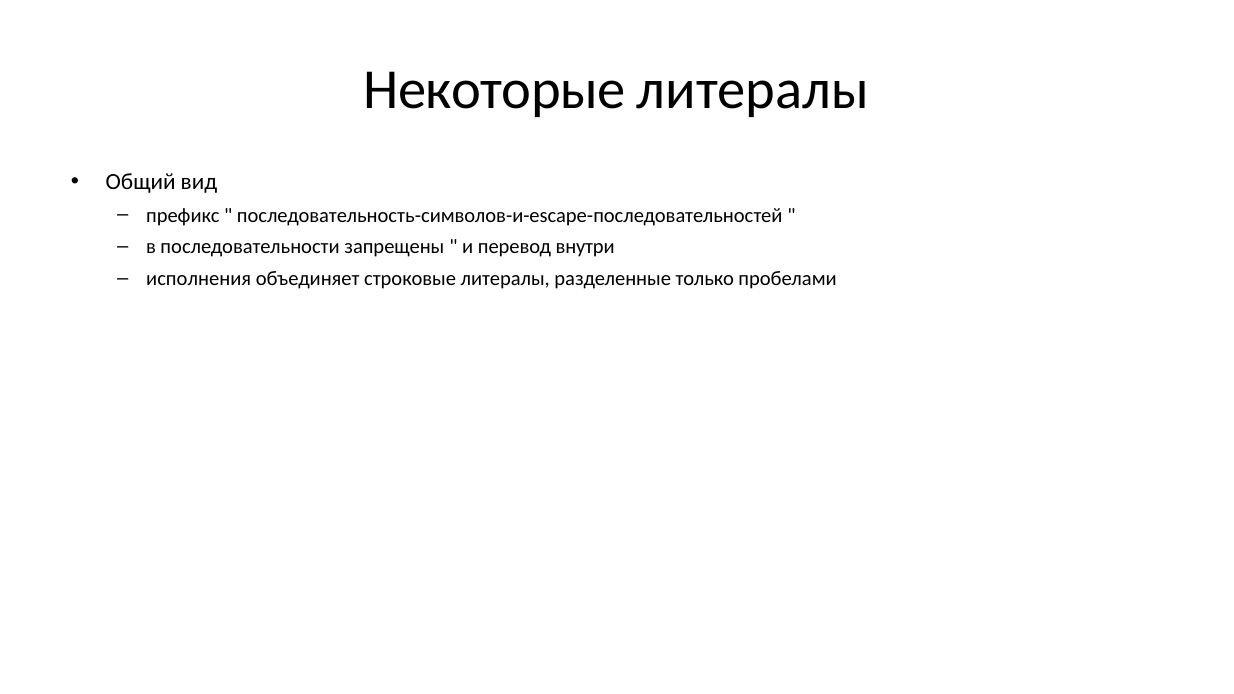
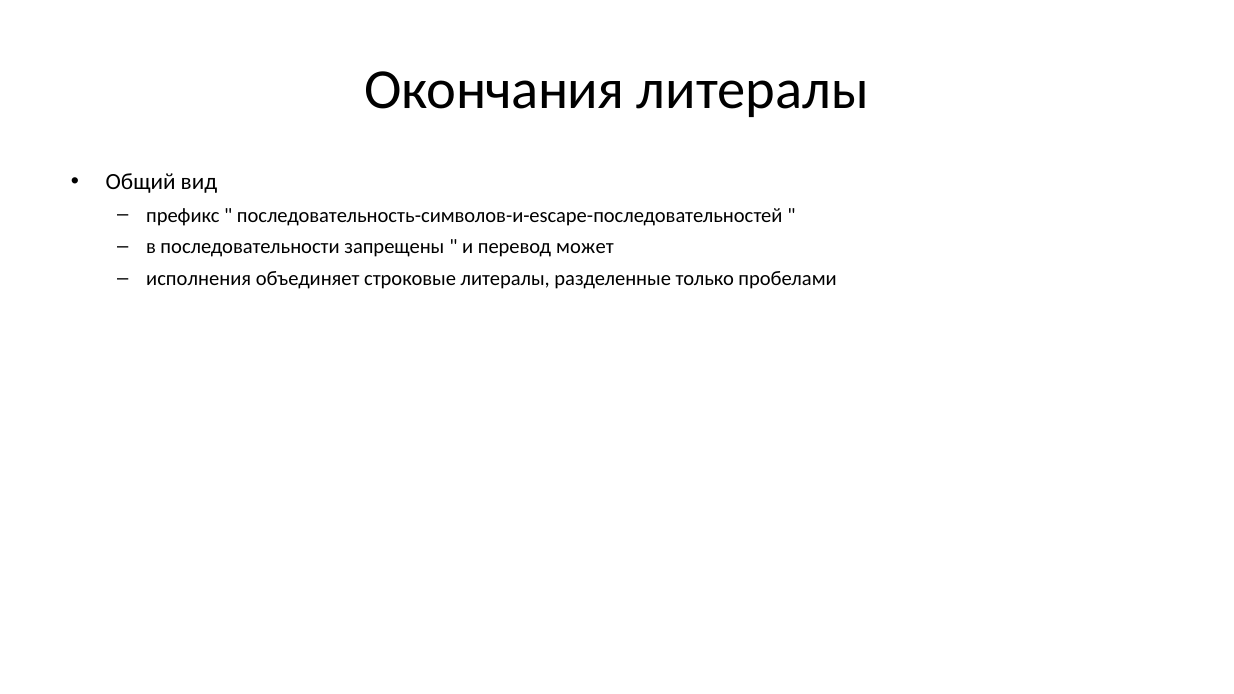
Некоторые: Некоторые -> Окончания
внутри: внутри -> может
